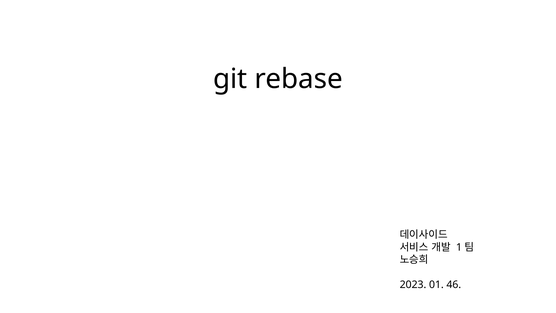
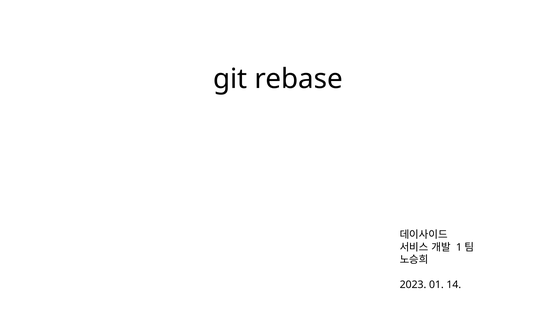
46: 46 -> 14
